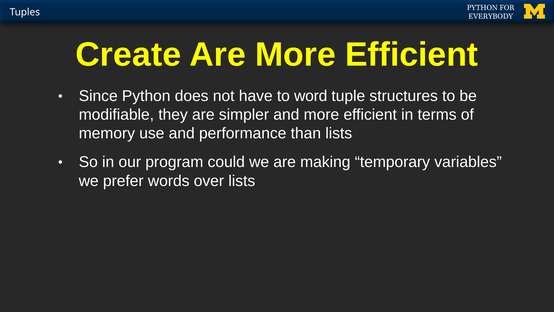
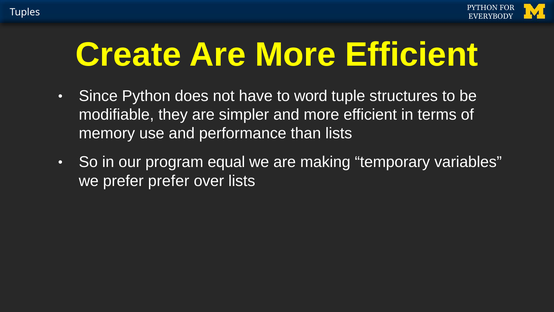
could: could -> equal
prefer words: words -> prefer
